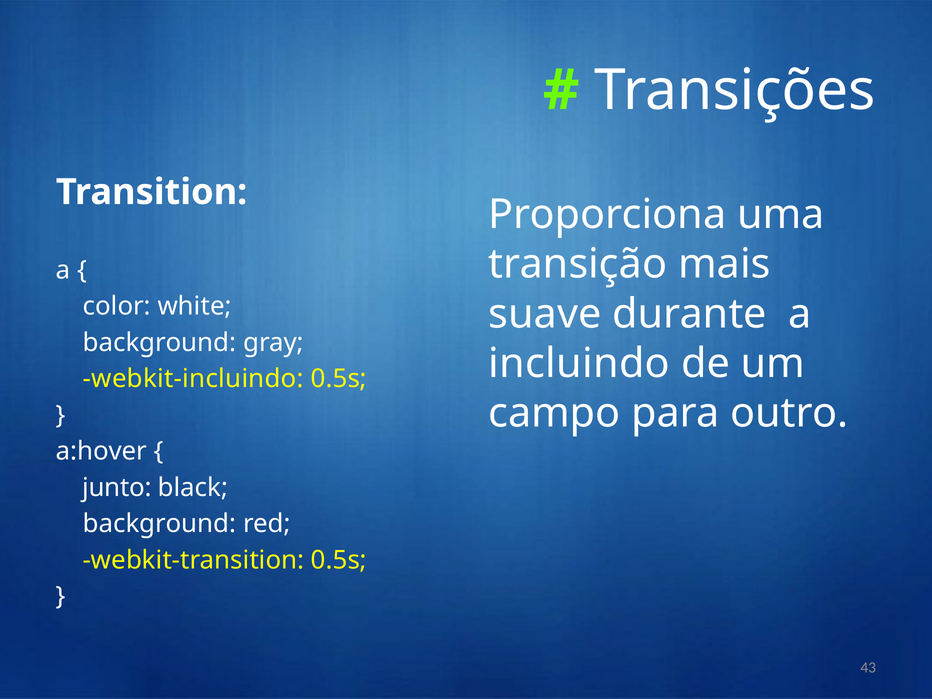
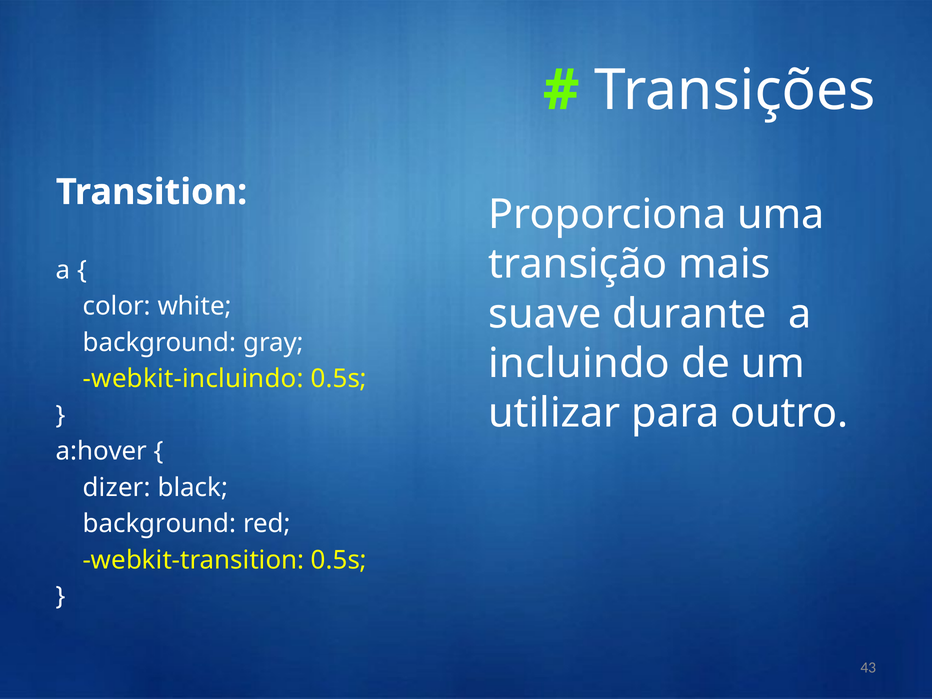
campo: campo -> utilizar
junto: junto -> dizer
